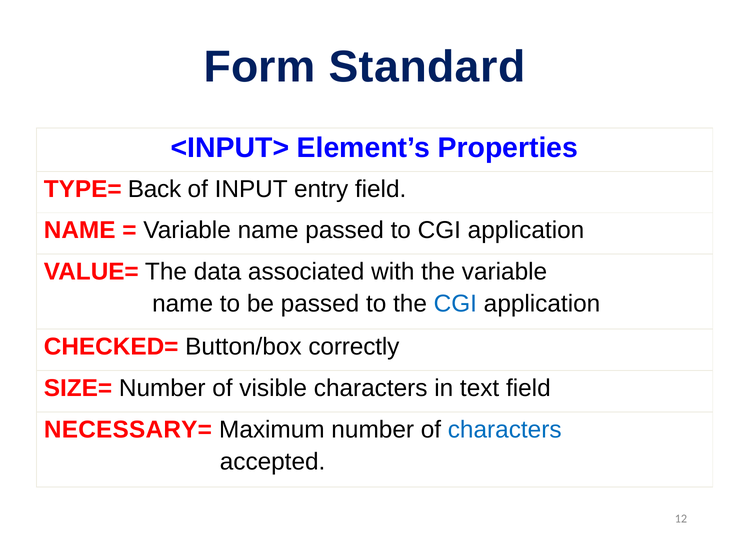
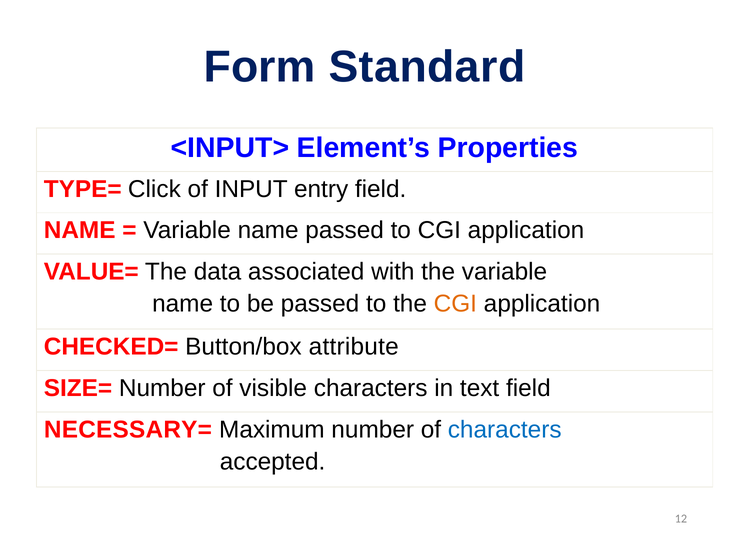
Back: Back -> Click
CGI at (455, 304) colour: blue -> orange
correctly: correctly -> attribute
